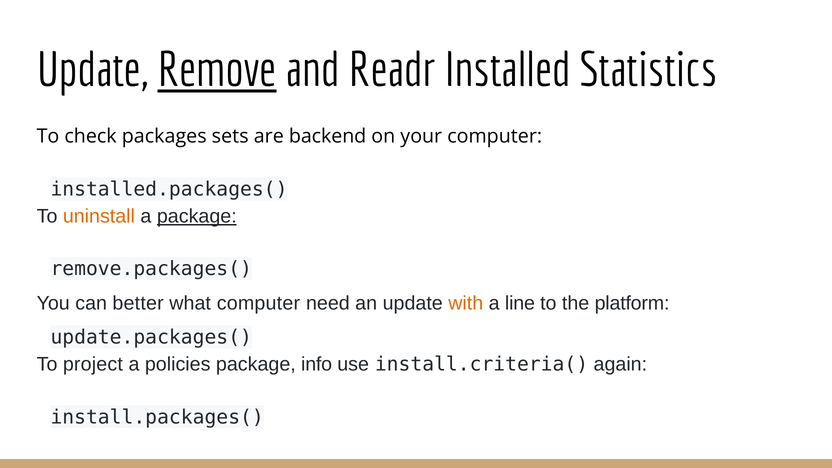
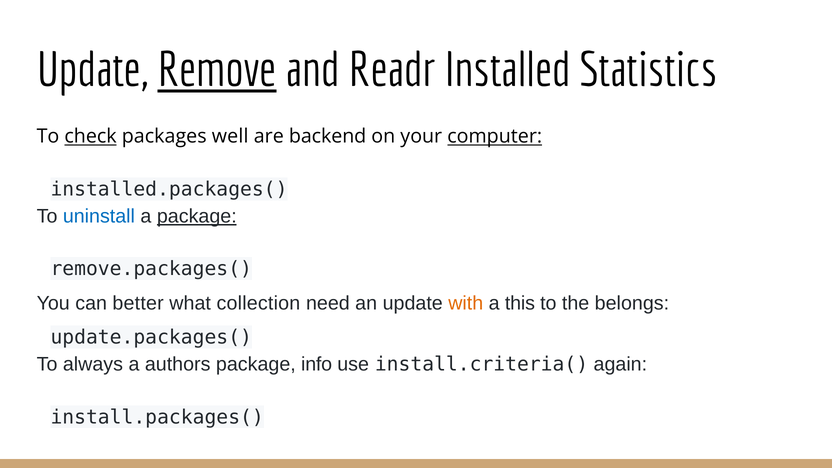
check underline: none -> present
sets: sets -> well
computer at (495, 136) underline: none -> present
uninstall colour: orange -> blue
what computer: computer -> collection
line: line -> this
platform: platform -> belongs
project: project -> always
policies: policies -> authors
